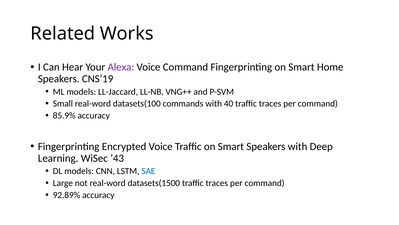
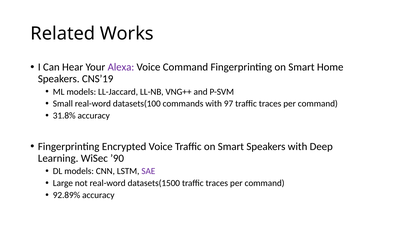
40: 40 -> 97
85.9%: 85.9% -> 31.8%
’43: ’43 -> ’90
SAE colour: blue -> purple
